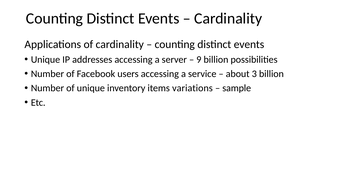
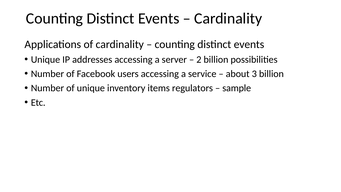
9: 9 -> 2
variations: variations -> regulators
